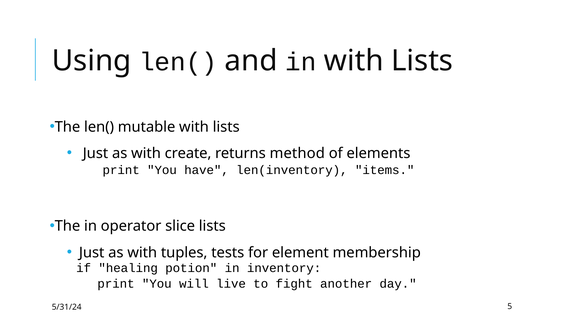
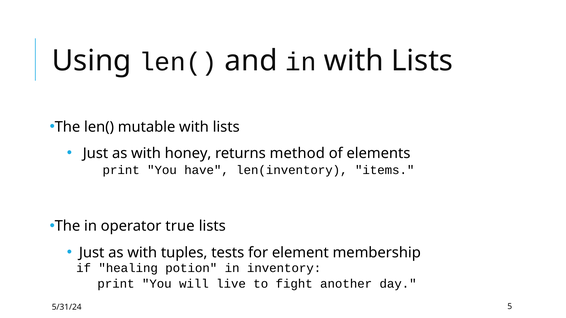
create: create -> honey
slice: slice -> true
